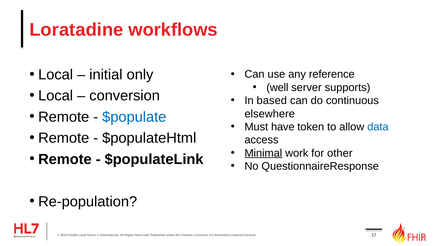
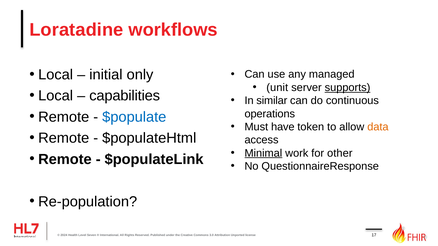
reference: reference -> managed
well: well -> unit
supports underline: none -> present
conversion: conversion -> capabilities
based: based -> similar
elsewhere: elsewhere -> operations
data colour: blue -> orange
